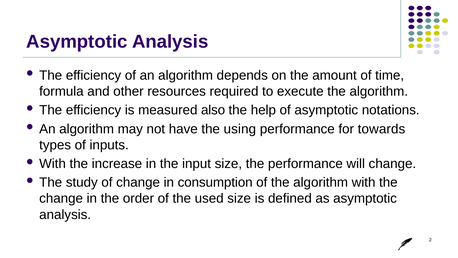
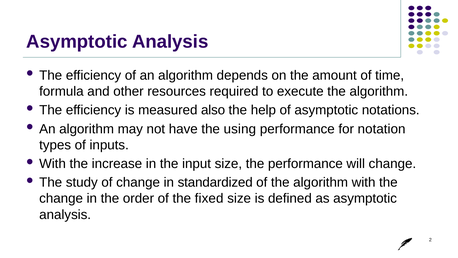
towards: towards -> notation
consumption: consumption -> standardized
used: used -> fixed
